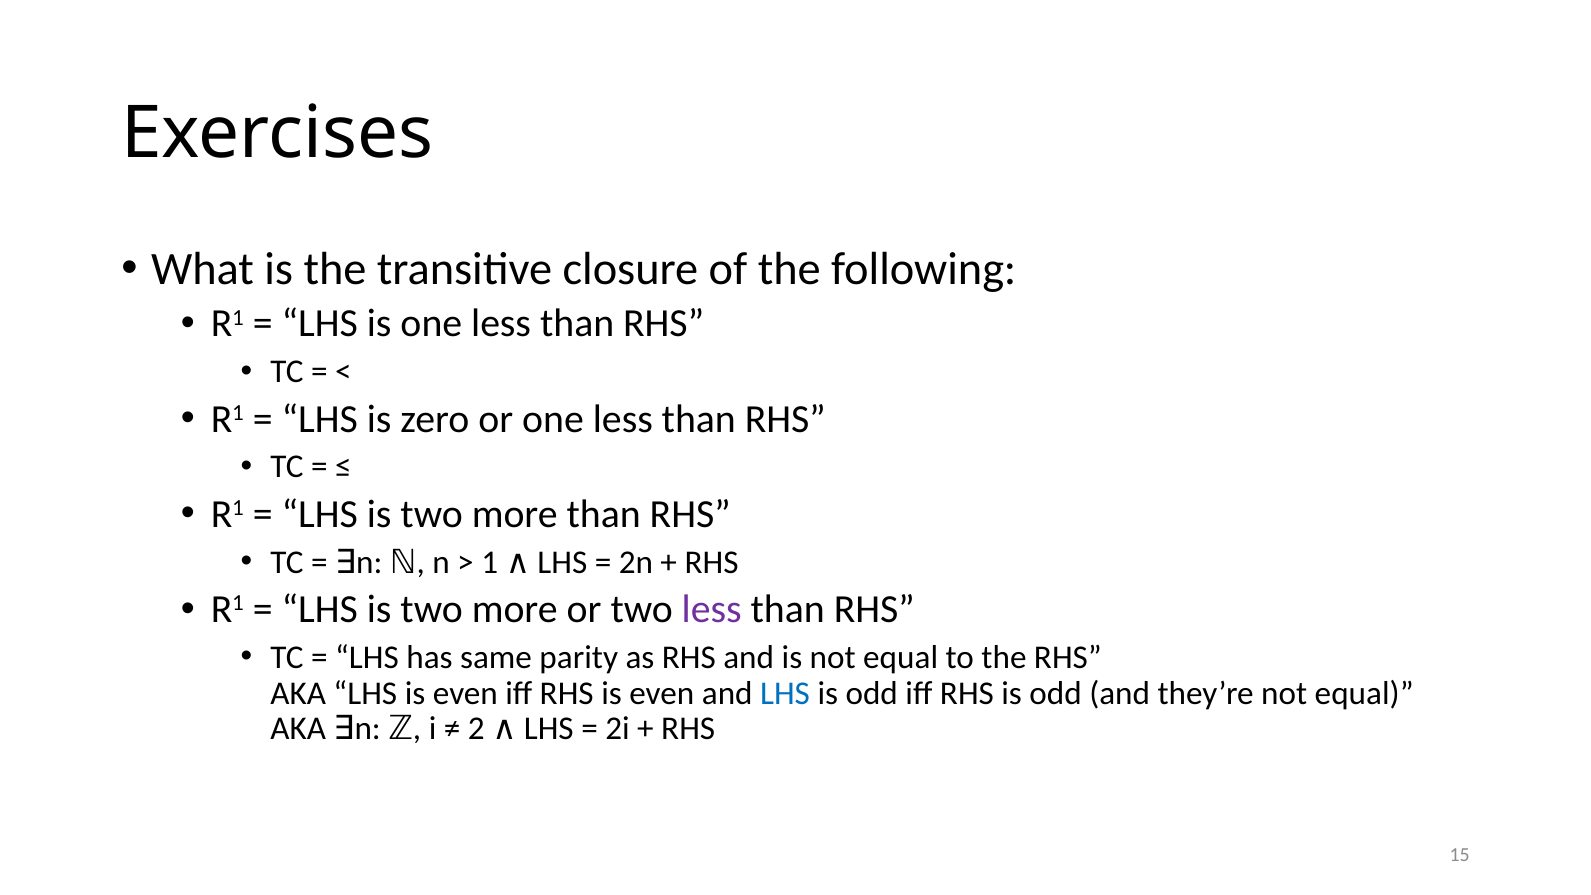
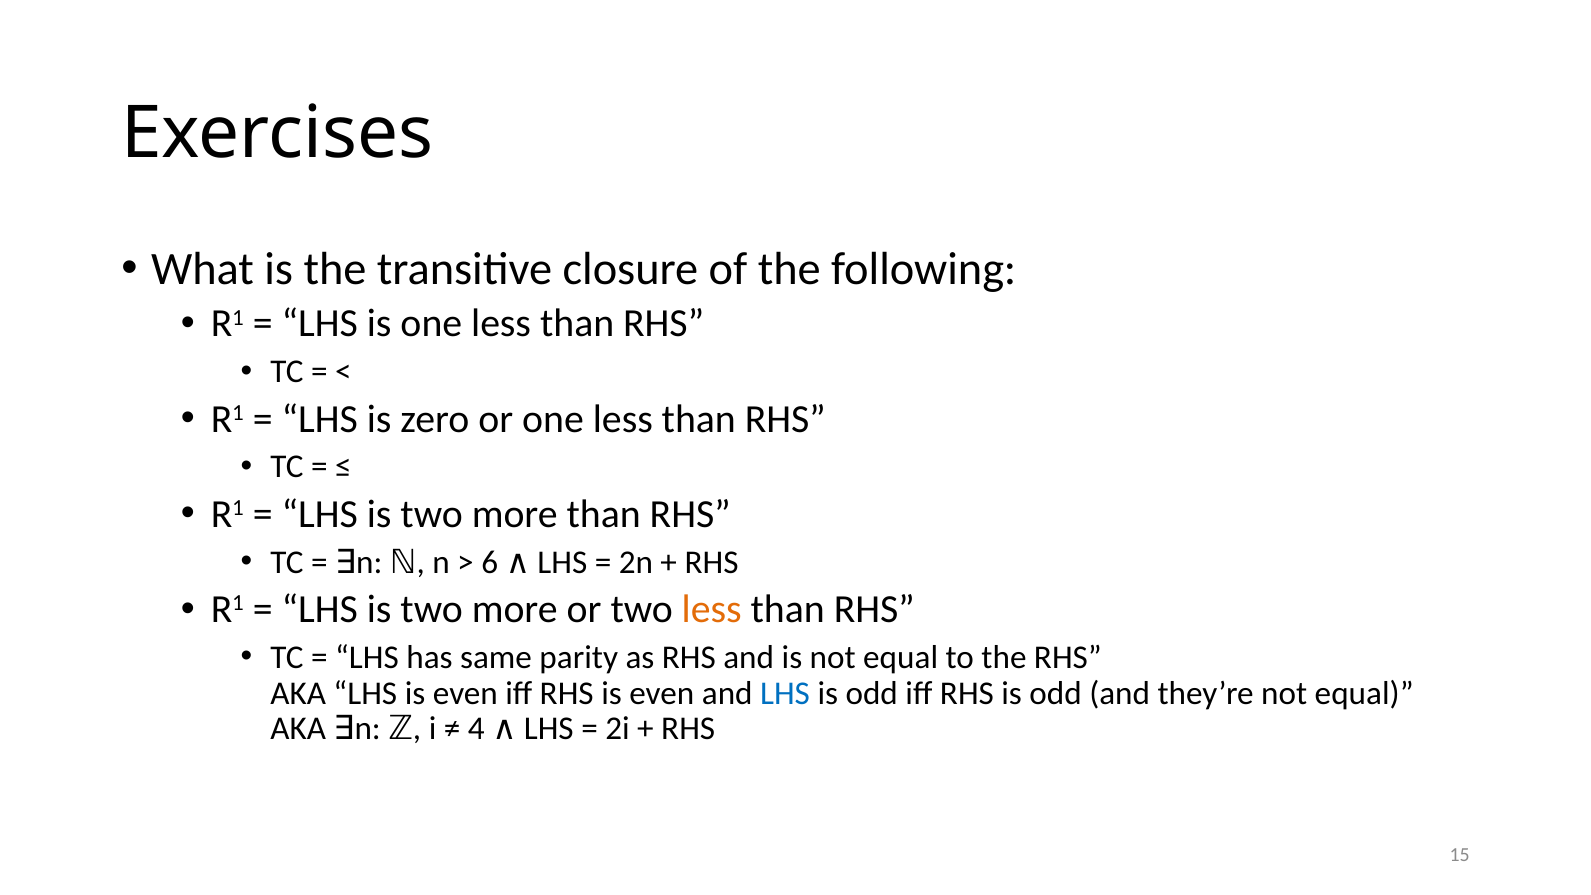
1: 1 -> 6
less at (712, 610) colour: purple -> orange
2: 2 -> 4
